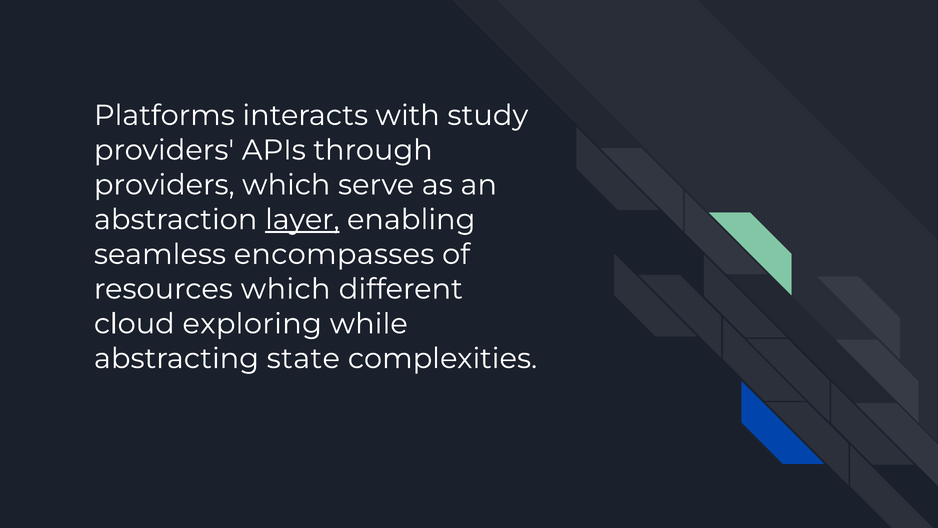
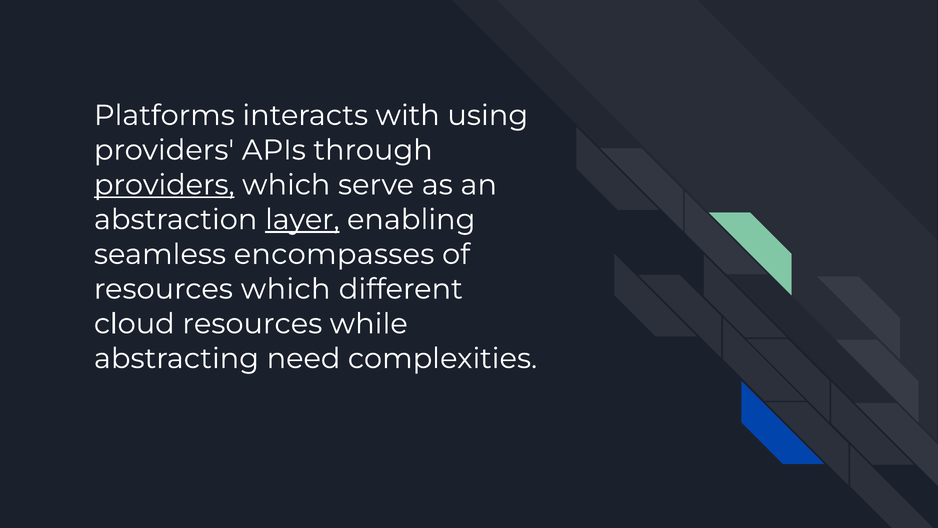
study: study -> using
providers at (164, 185) underline: none -> present
cloud exploring: exploring -> resources
state: state -> need
